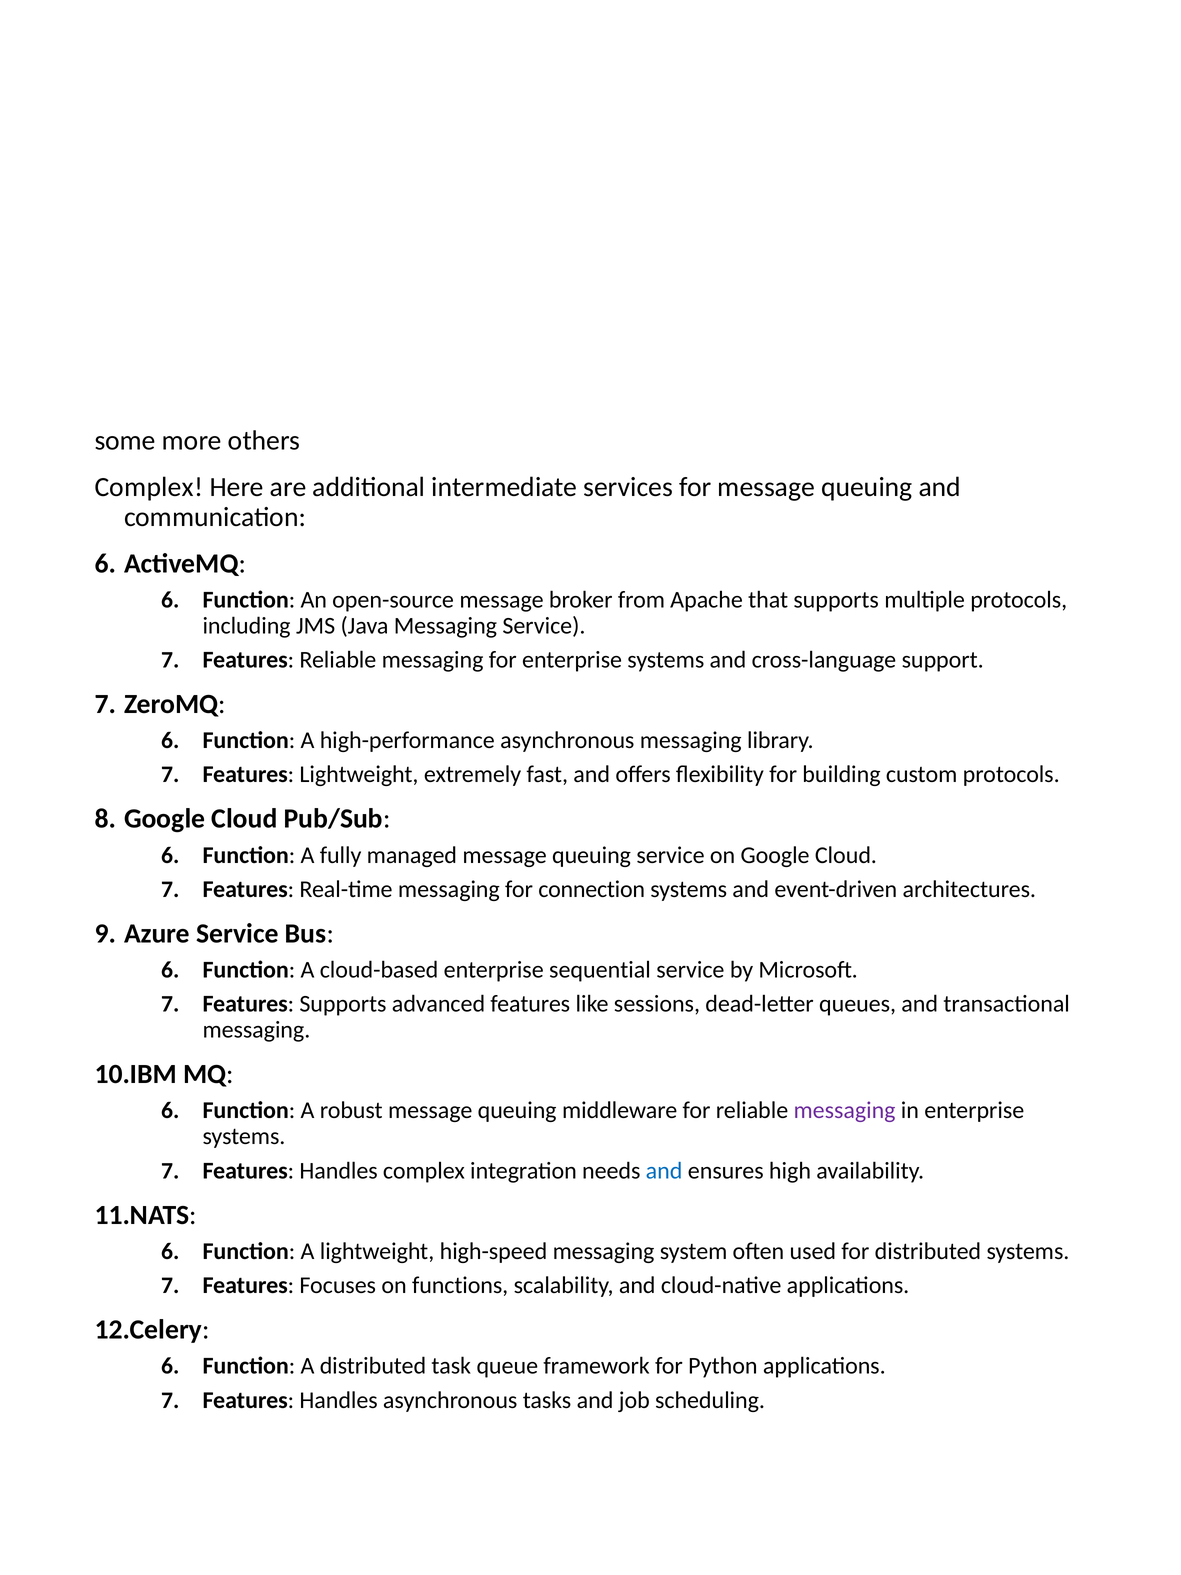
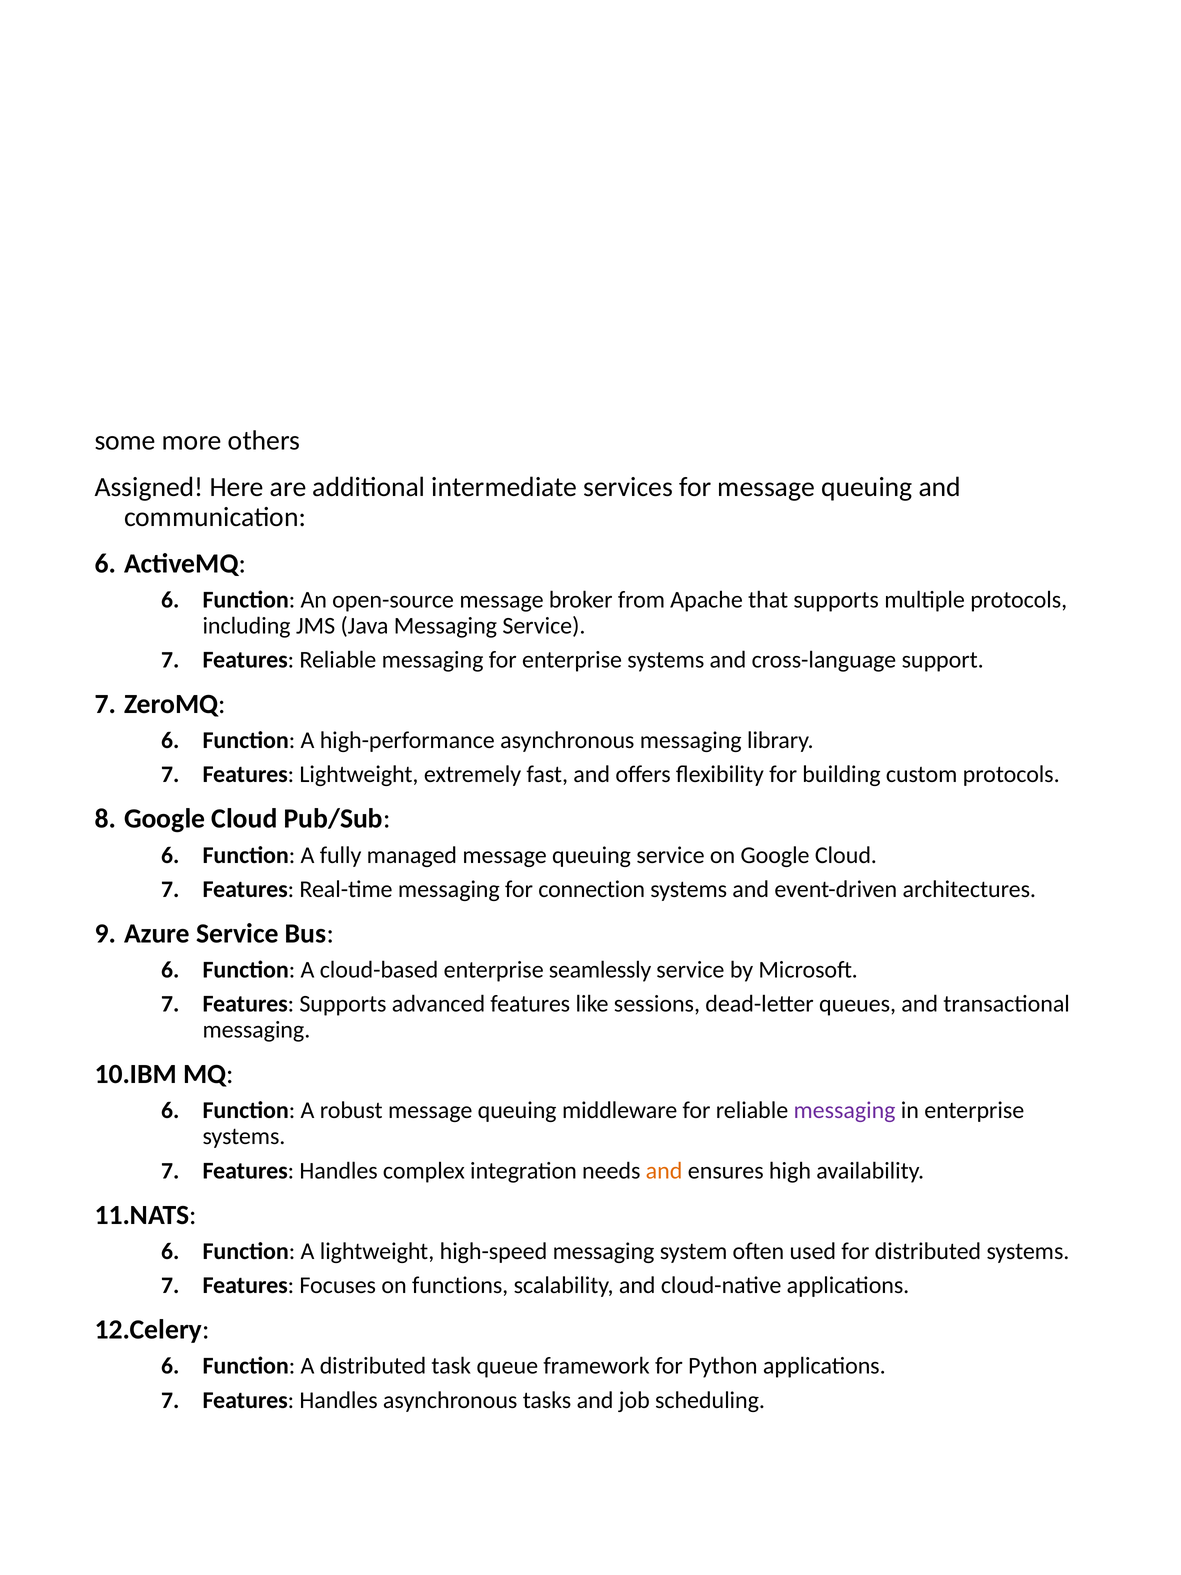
Complex at (149, 487): Complex -> Assigned
sequential: sequential -> seamlessly
and at (664, 1170) colour: blue -> orange
